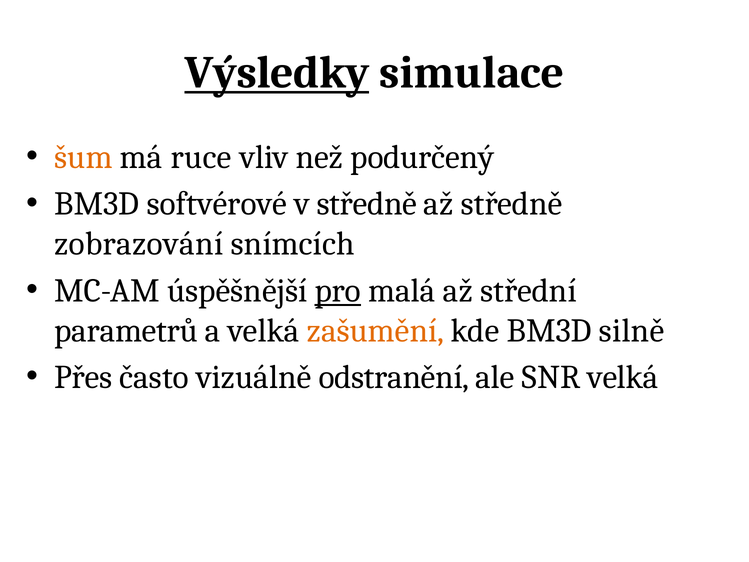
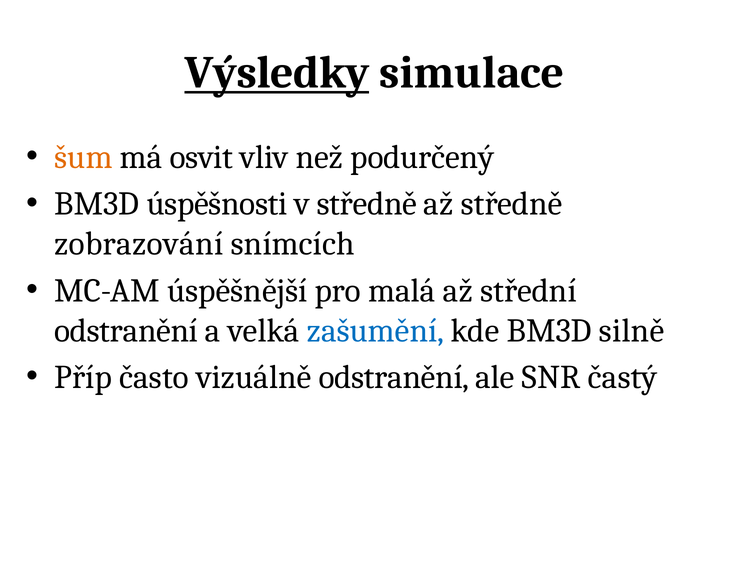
ruce: ruce -> osvit
softvérové: softvérové -> úspěšnosti
pro underline: present -> none
parametrů at (126, 330): parametrů -> odstranění
zašumění colour: orange -> blue
Přes: Přes -> Příp
SNR velká: velká -> častý
